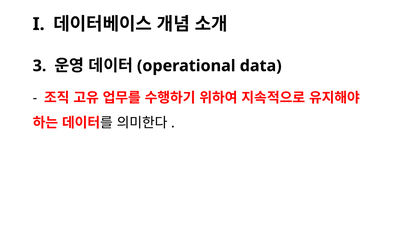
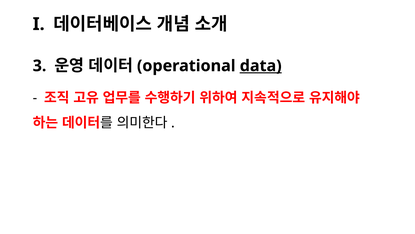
data underline: none -> present
